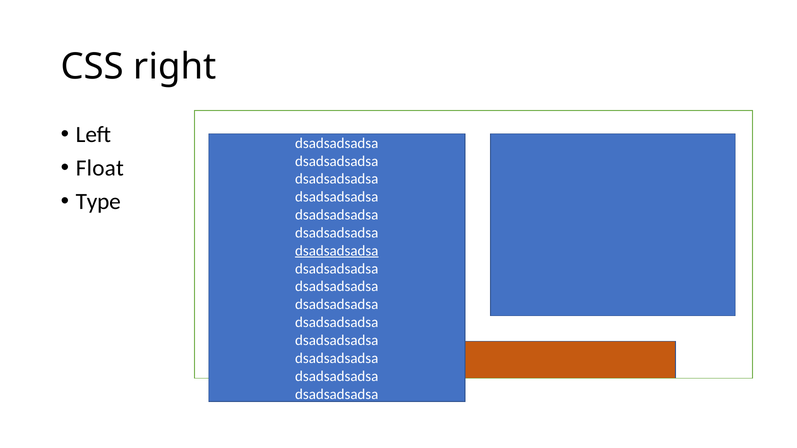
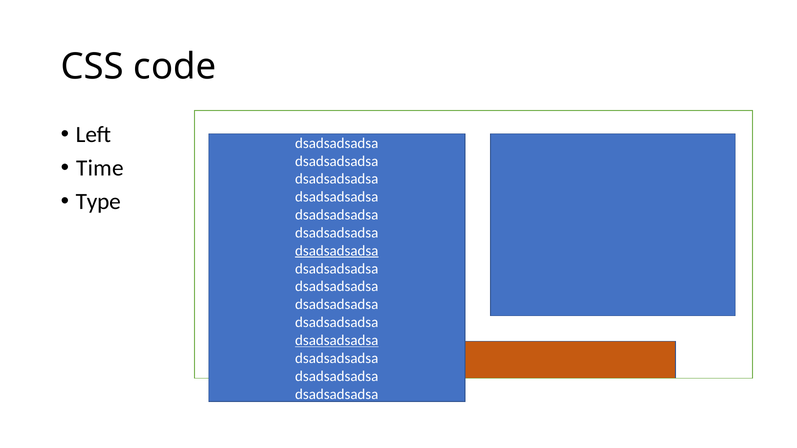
right: right -> code
Float: Float -> Time
dsadsadsadsa at (337, 341) underline: none -> present
